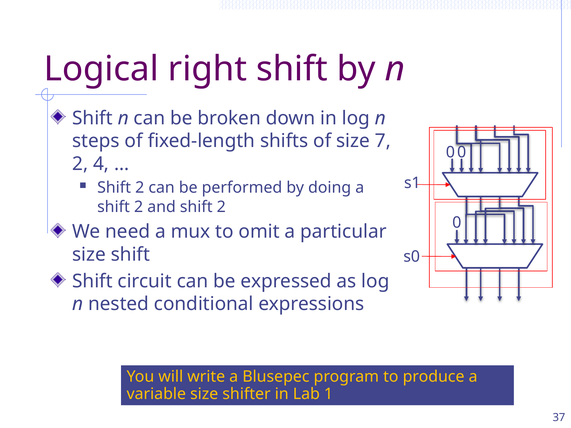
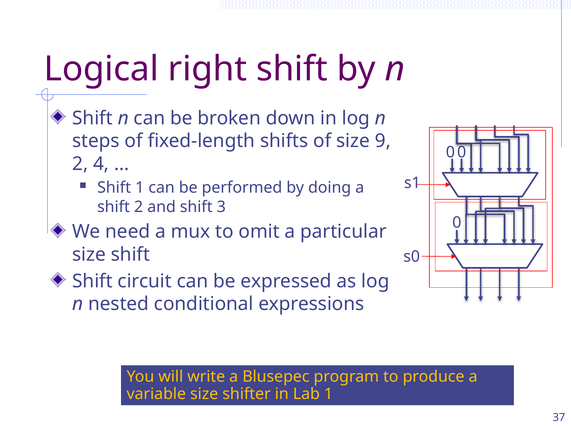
7: 7 -> 9
2 at (140, 188): 2 -> 1
and shift 2: 2 -> 3
